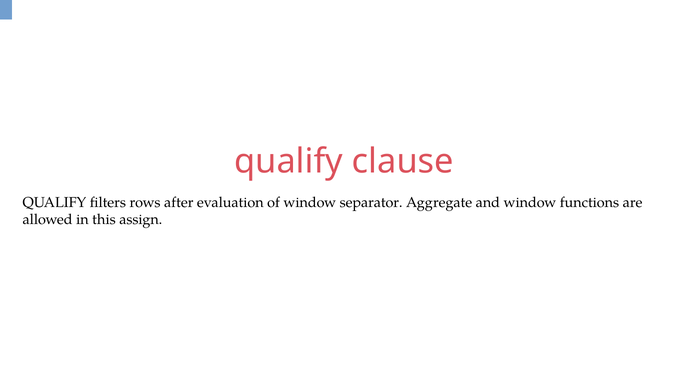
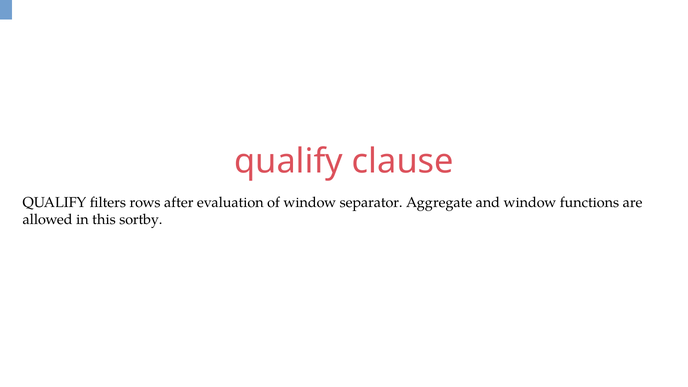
assign: assign -> sortby
